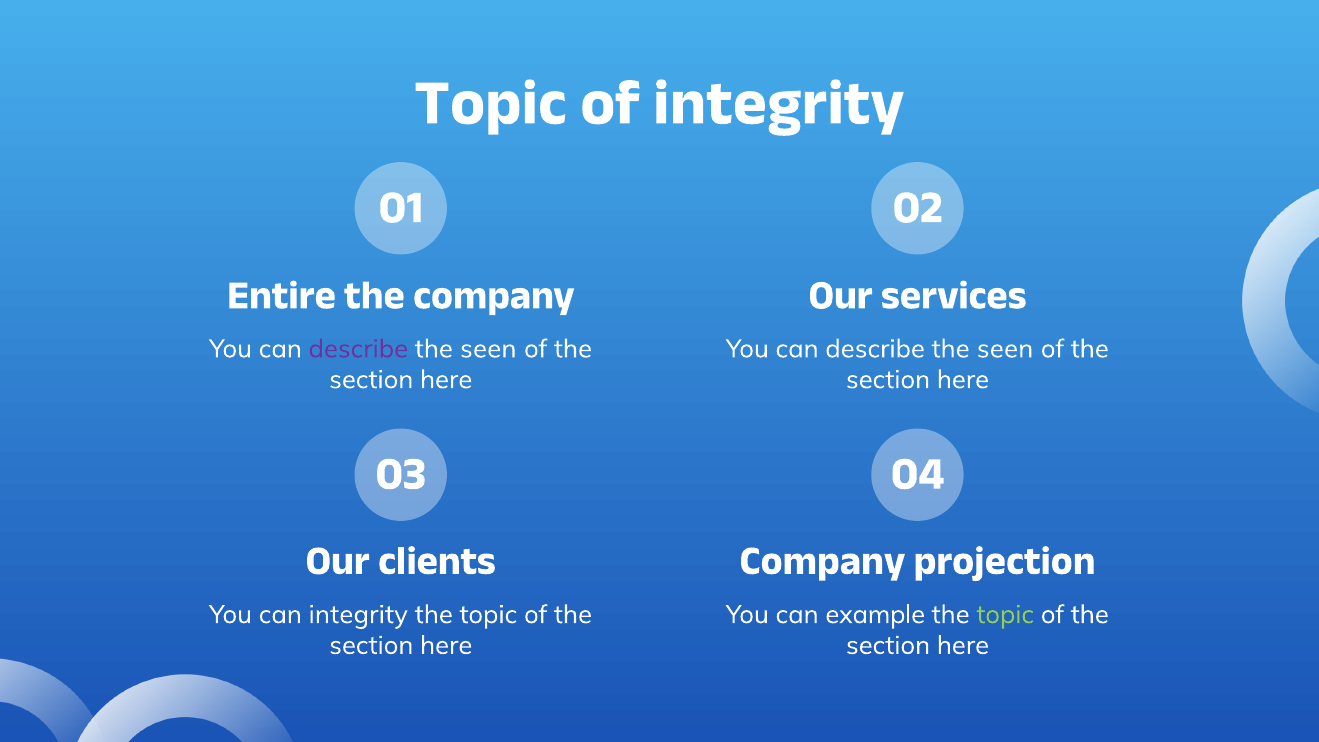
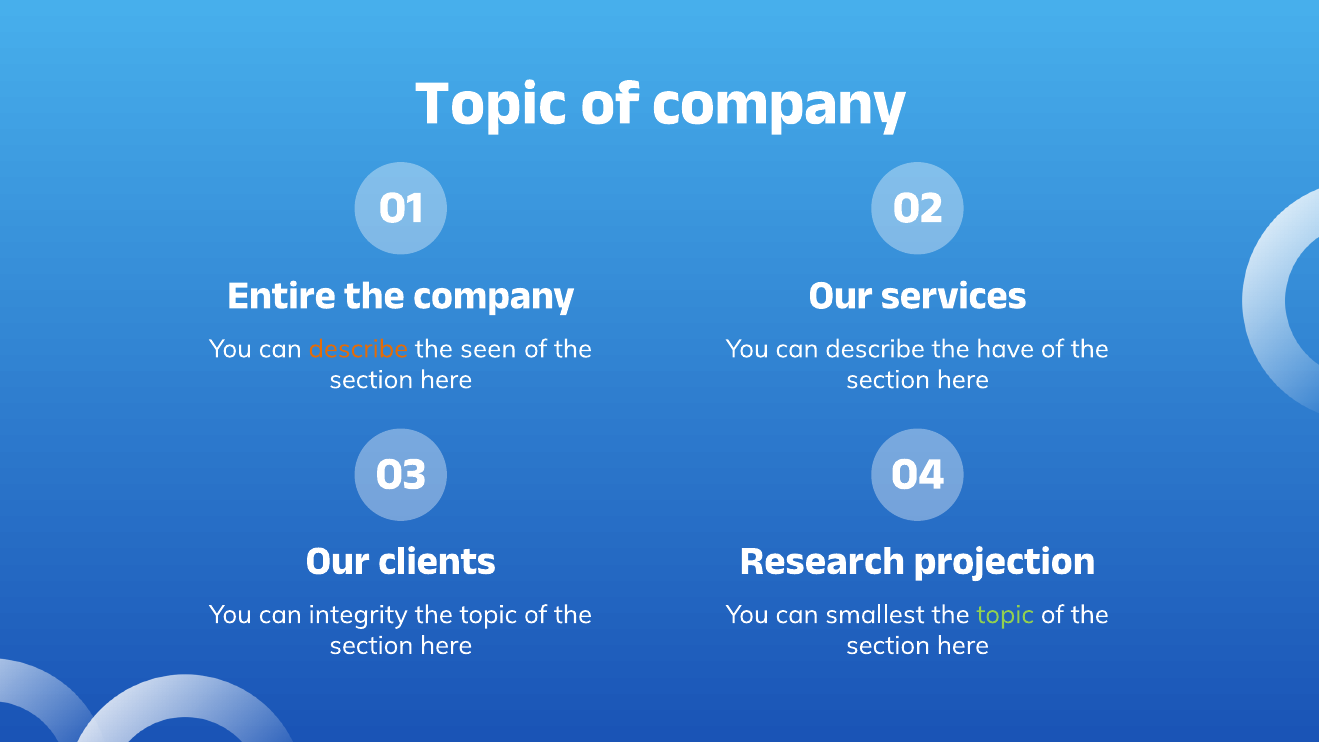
of integrity: integrity -> company
describe at (358, 349) colour: purple -> orange
seen at (1005, 349): seen -> have
Company at (822, 560): Company -> Research
example: example -> smallest
